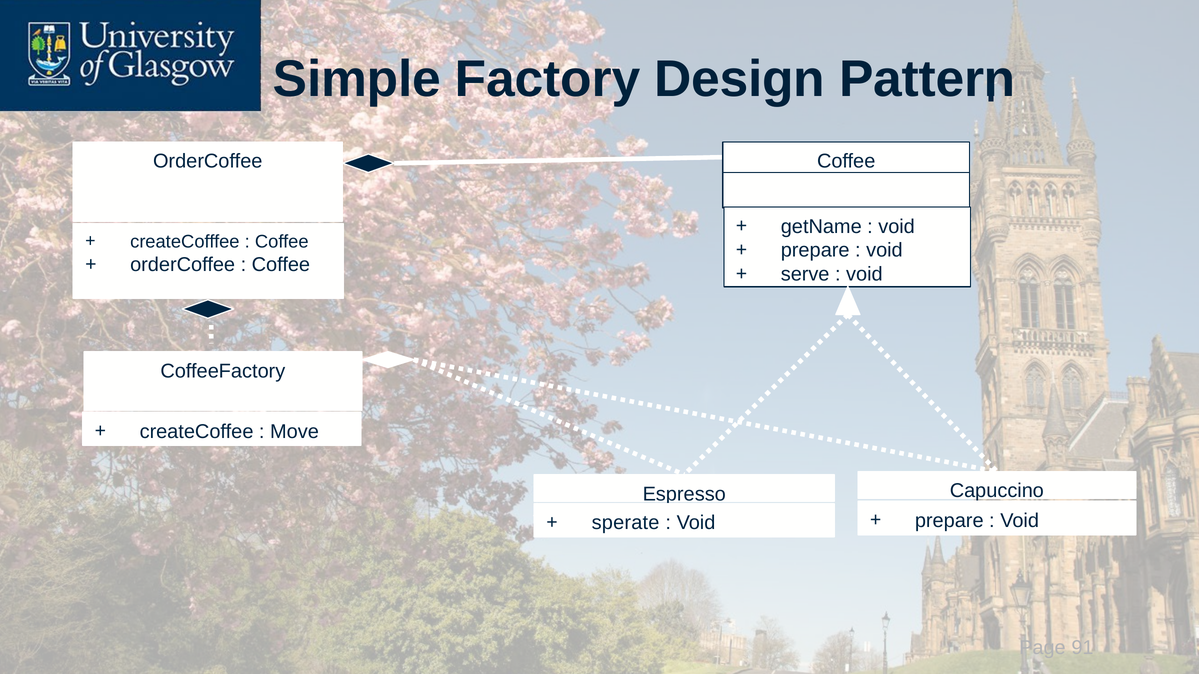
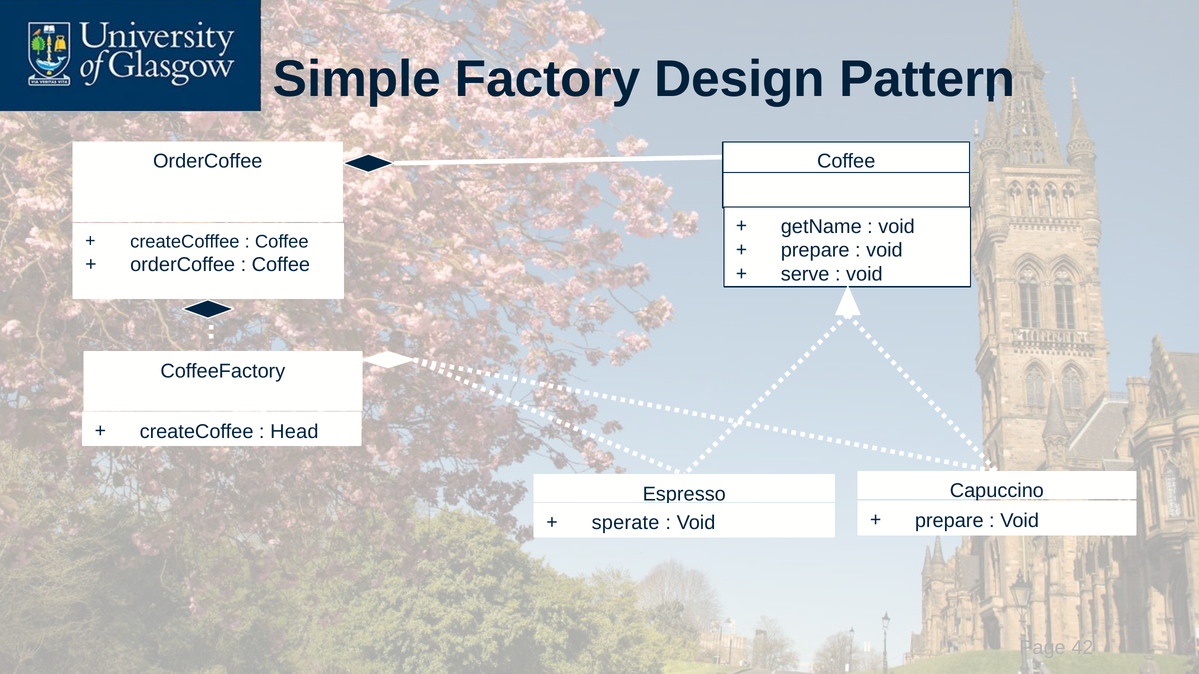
Move: Move -> Head
91: 91 -> 42
